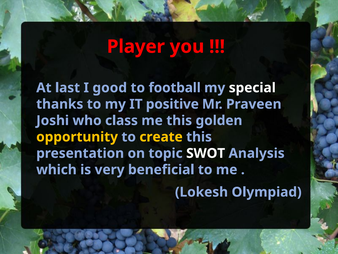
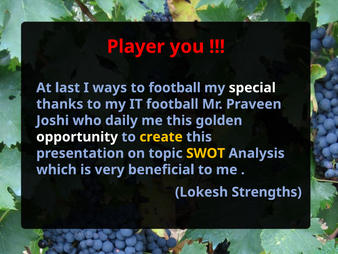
good: good -> ways
IT positive: positive -> football
class: class -> daily
opportunity colour: yellow -> white
SWOT colour: white -> yellow
Olympiad: Olympiad -> Strengths
